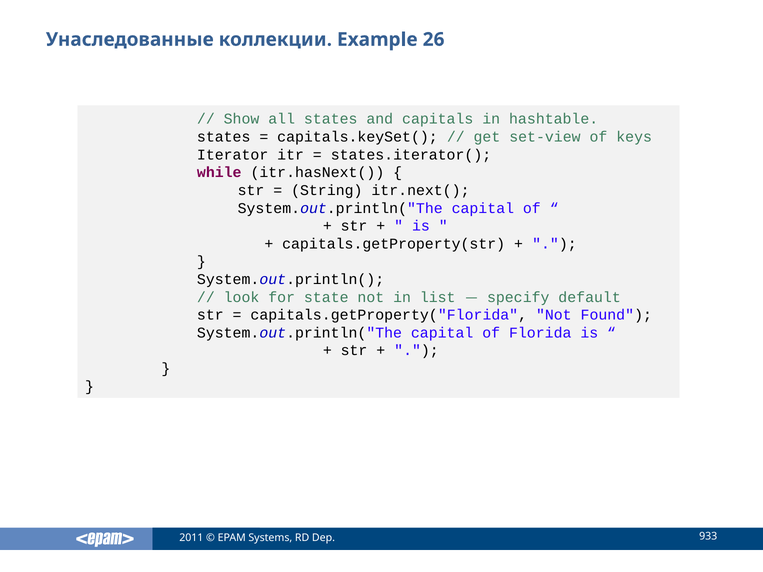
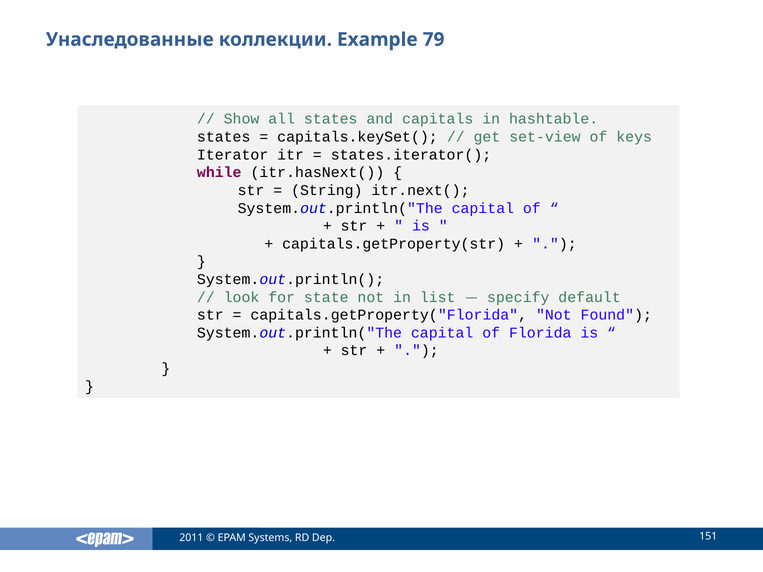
26: 26 -> 79
933: 933 -> 151
